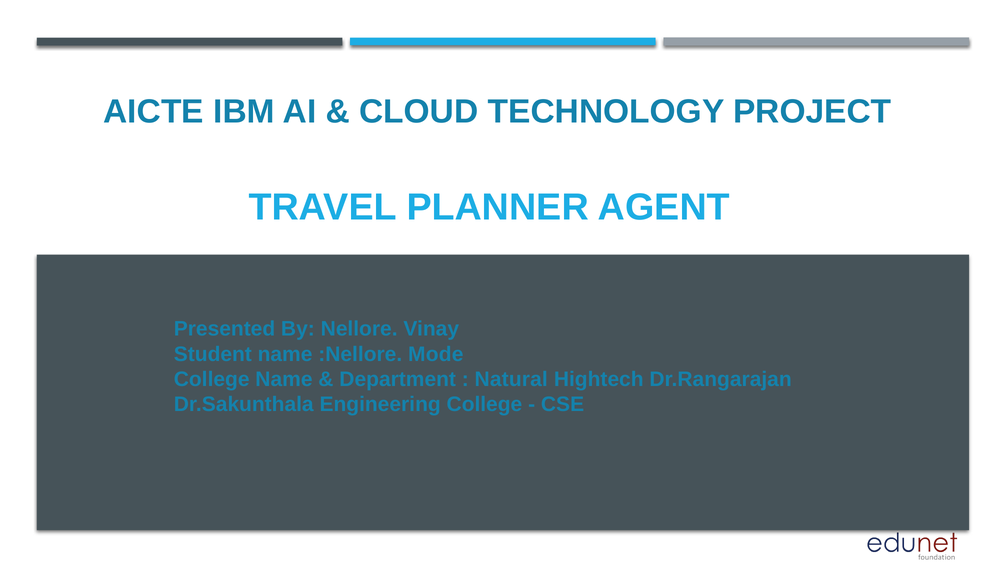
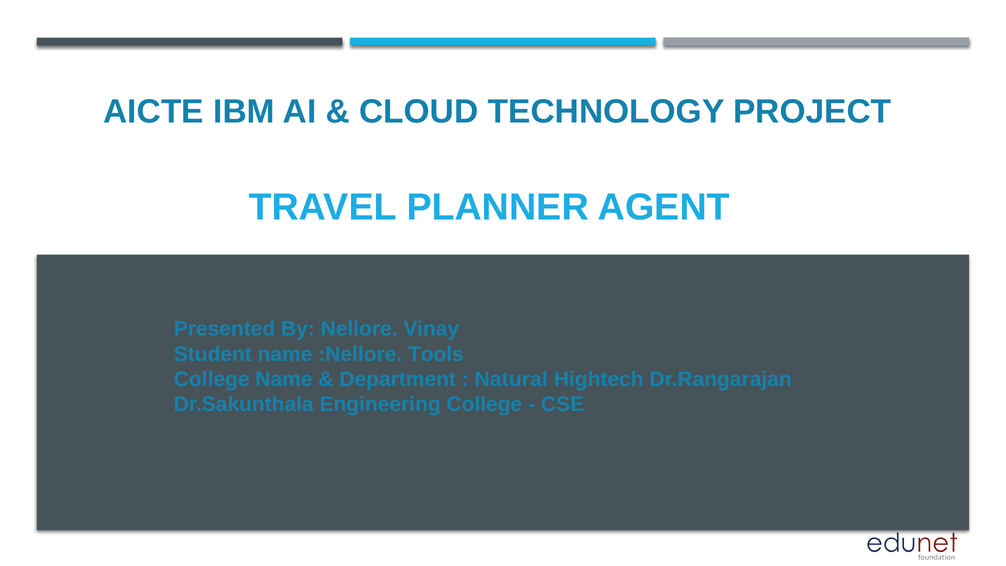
Mode: Mode -> Tools
